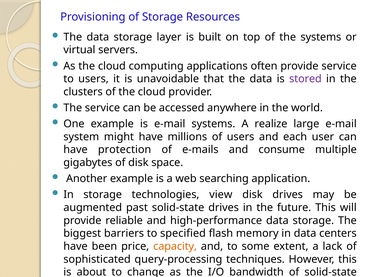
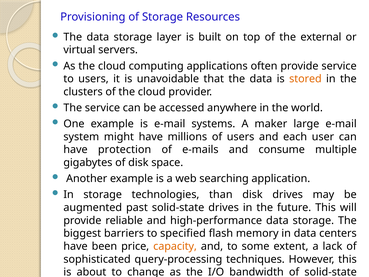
the systems: systems -> external
stored colour: purple -> orange
realize: realize -> maker
view: view -> than
